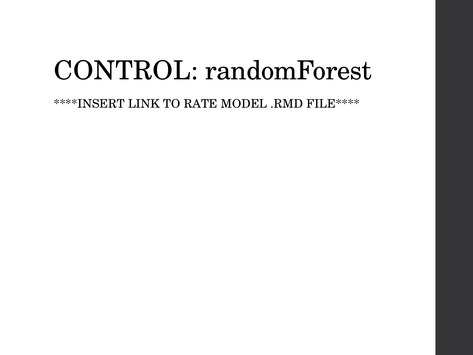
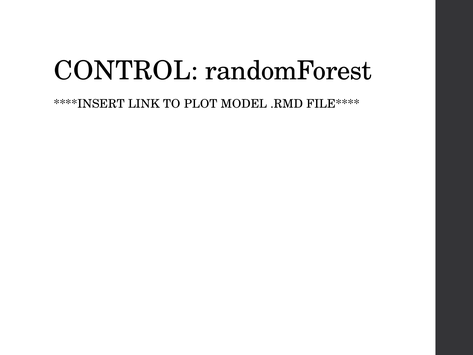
RATE: RATE -> PLOT
